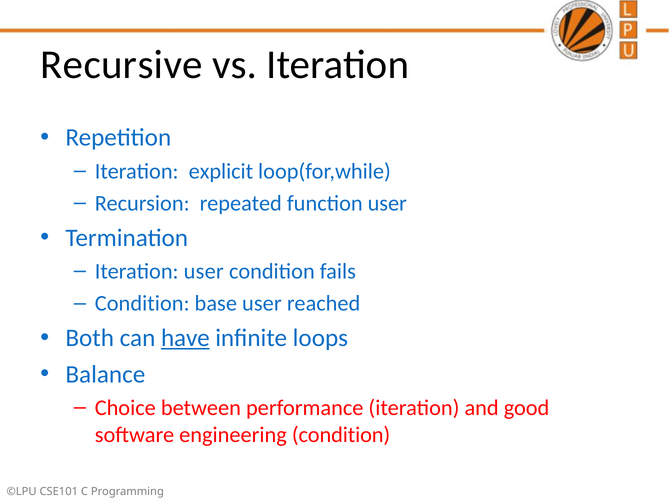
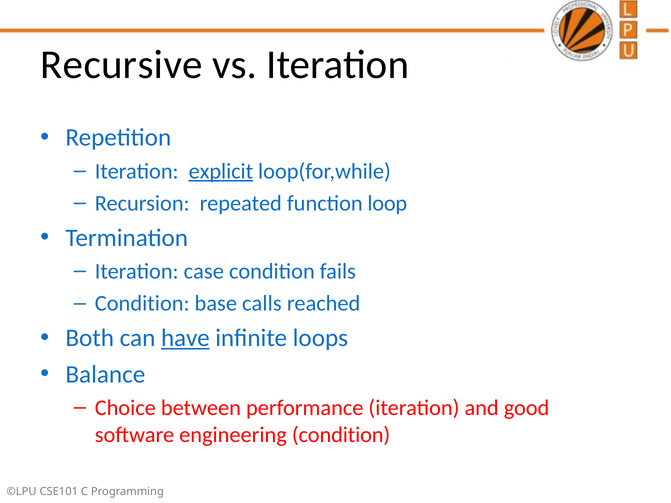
explicit underline: none -> present
function user: user -> loop
Iteration user: user -> case
base user: user -> calls
